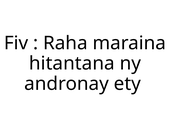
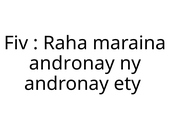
hitantana at (72, 64): hitantana -> andronay
